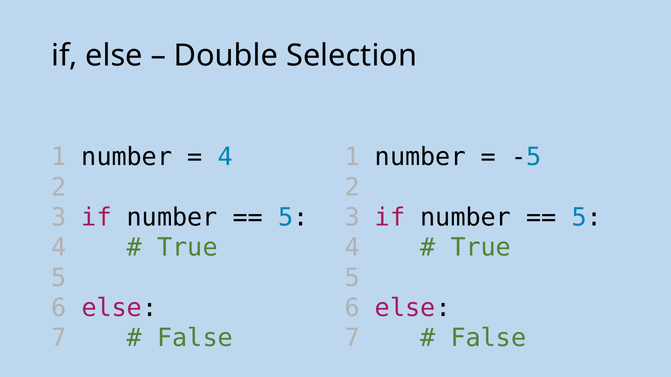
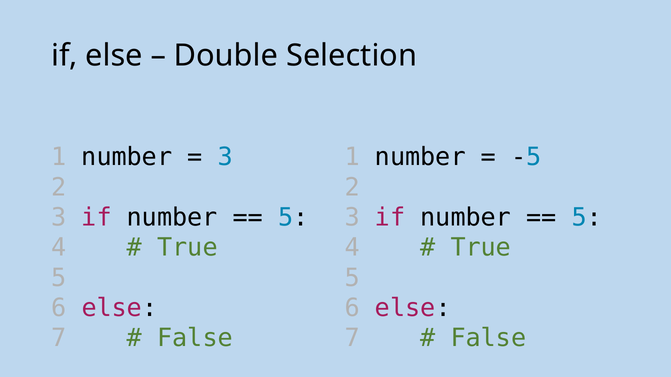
4 at (225, 157): 4 -> 3
